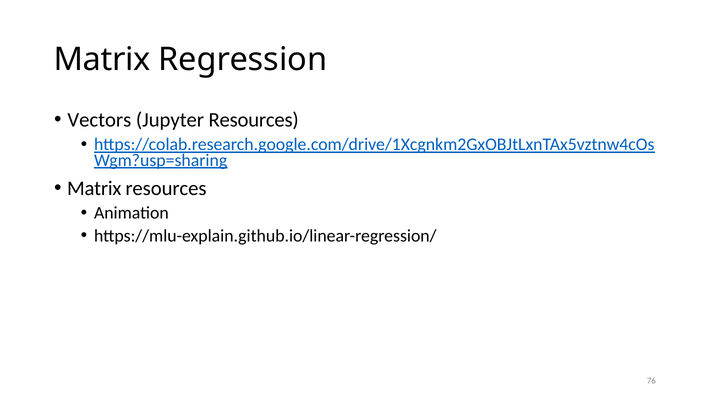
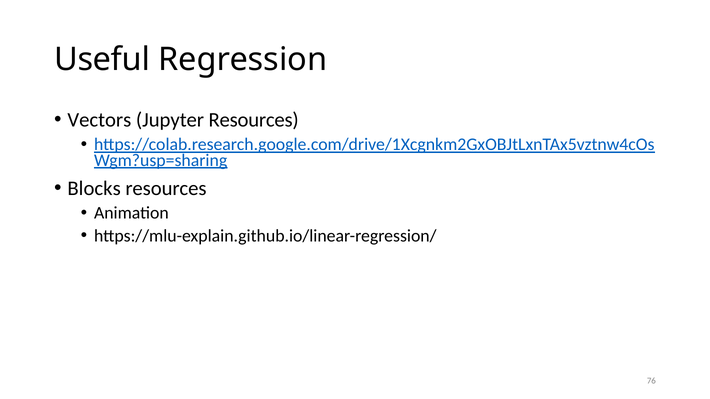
Matrix at (102, 60): Matrix -> Useful
Matrix at (94, 189): Matrix -> Blocks
